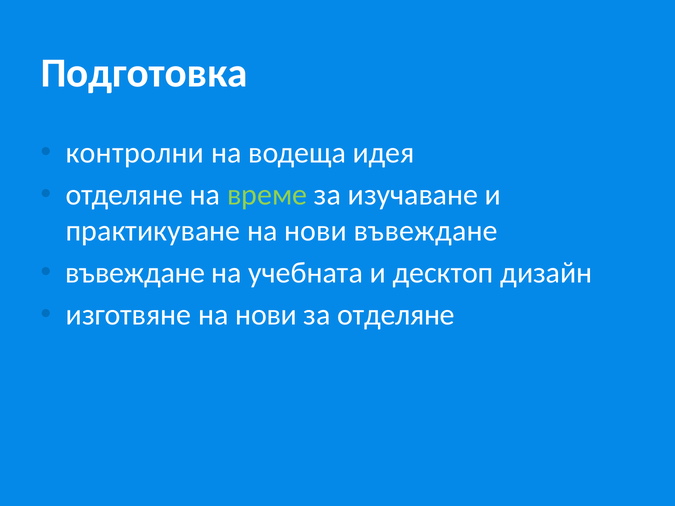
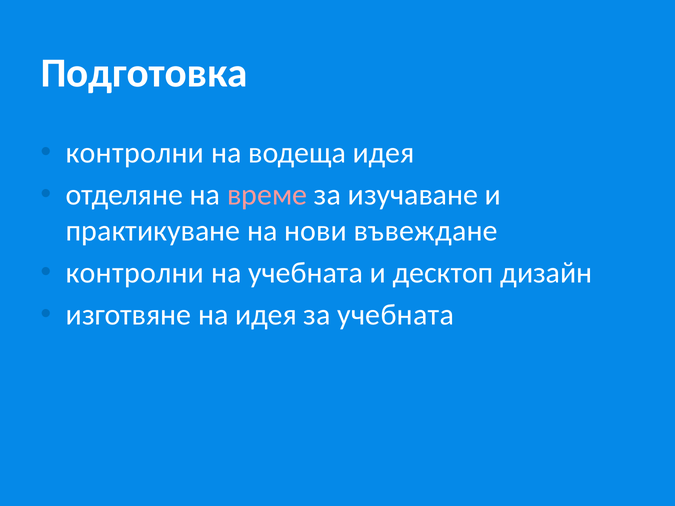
време colour: light green -> pink
въвеждане at (135, 273): въвеждане -> контролни
изготвяне на нови: нови -> идея
за отделяне: отделяне -> учебната
